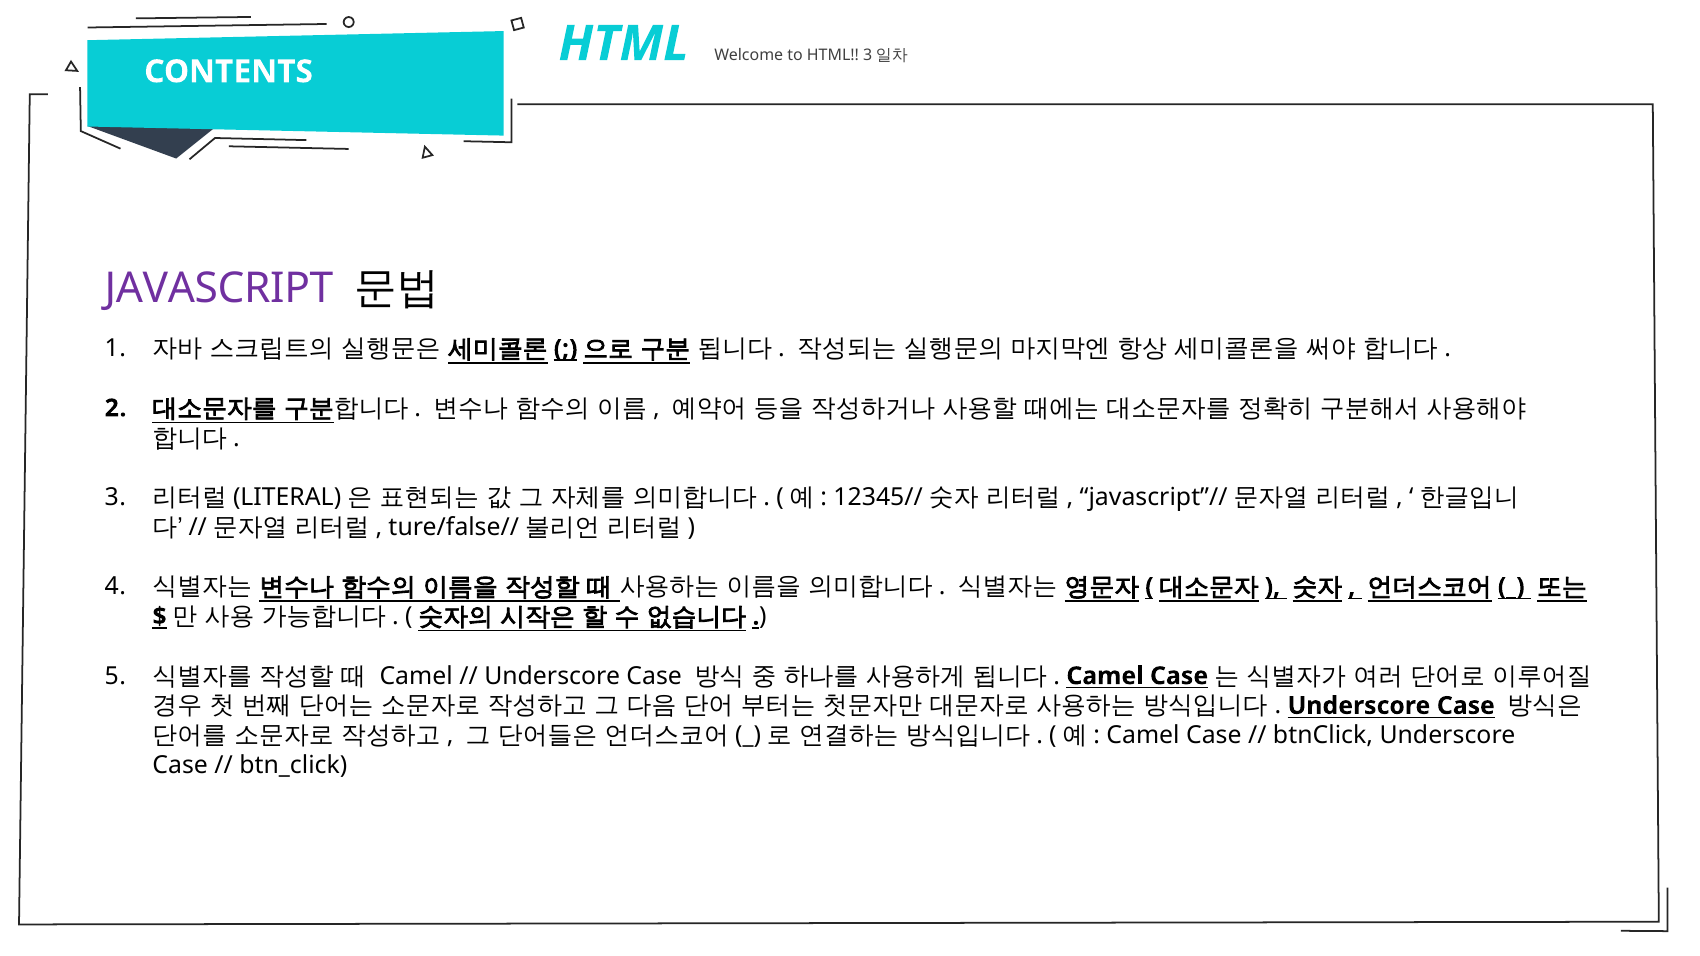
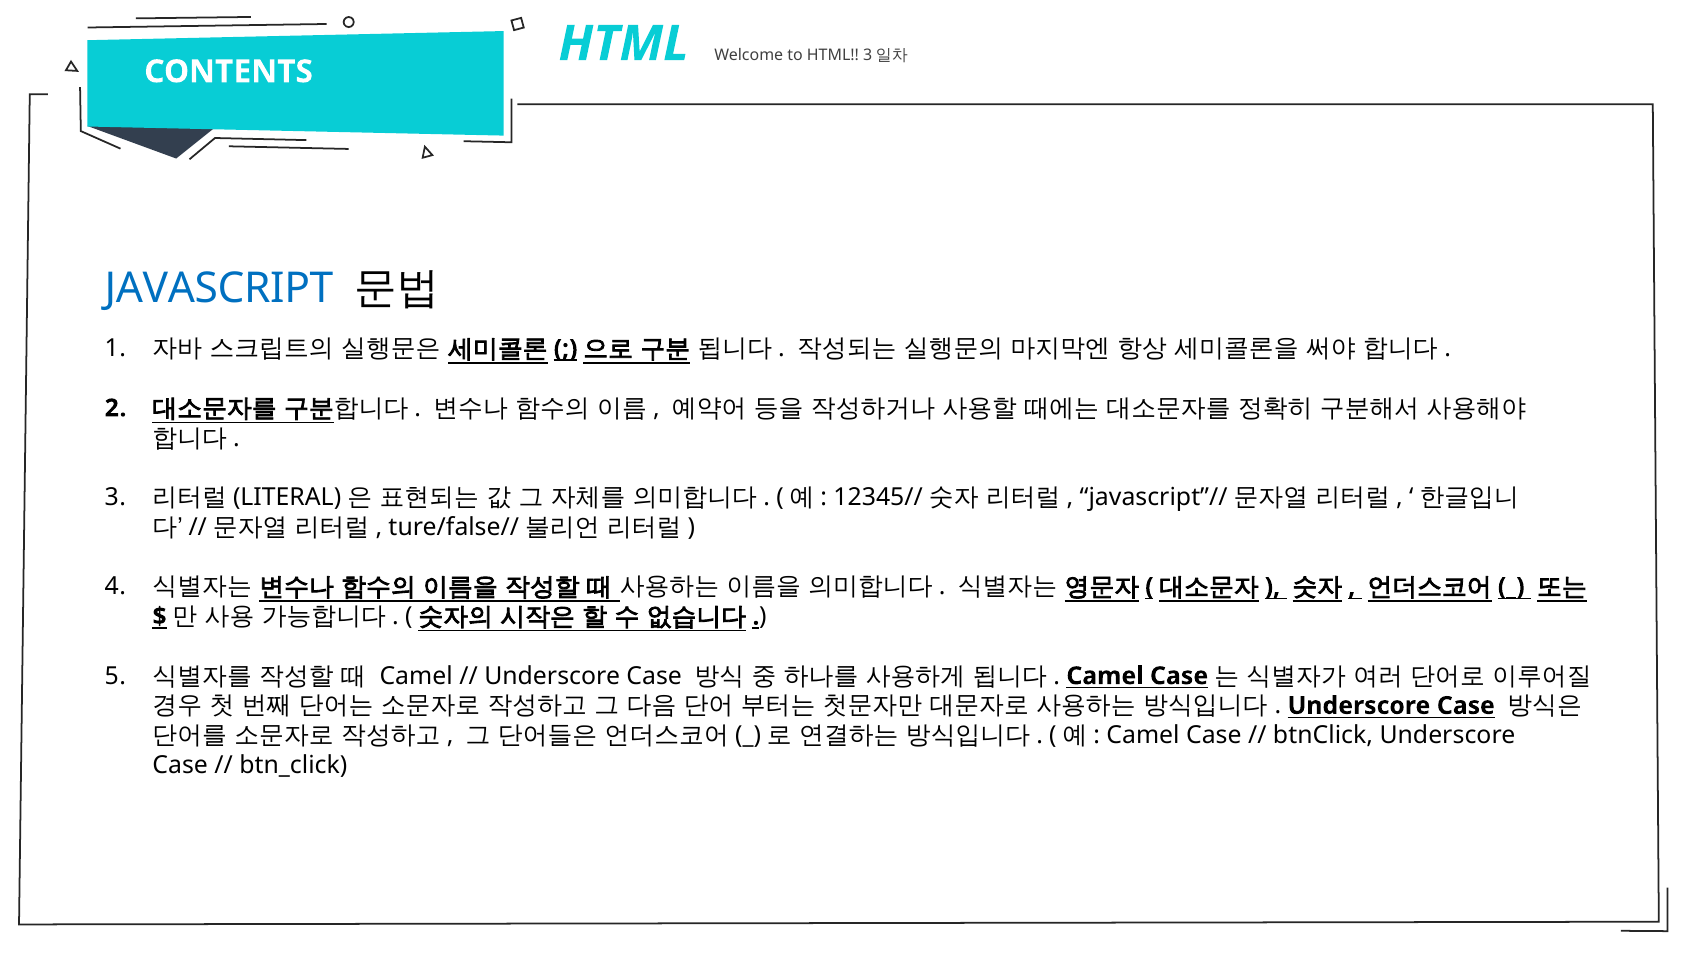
JAVASCRIPT colour: purple -> blue
